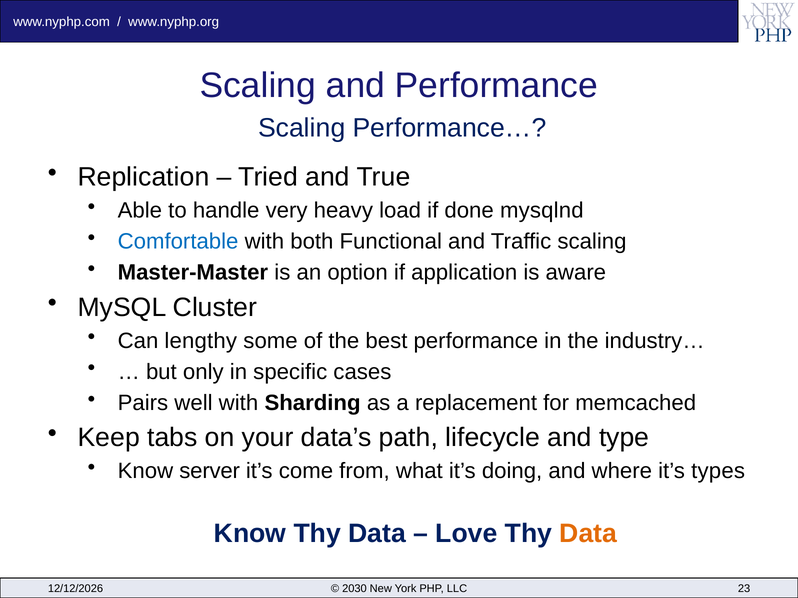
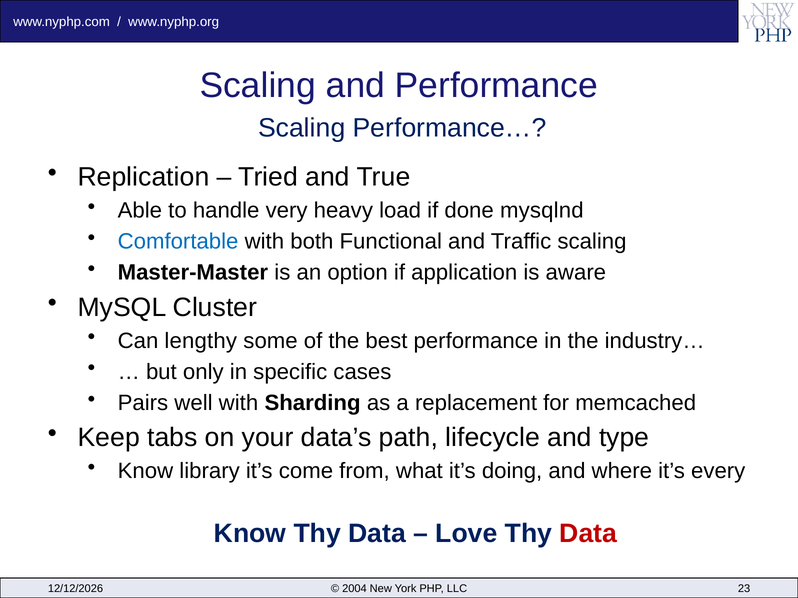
server: server -> library
types: types -> every
Data at (588, 534) colour: orange -> red
2030: 2030 -> 2004
